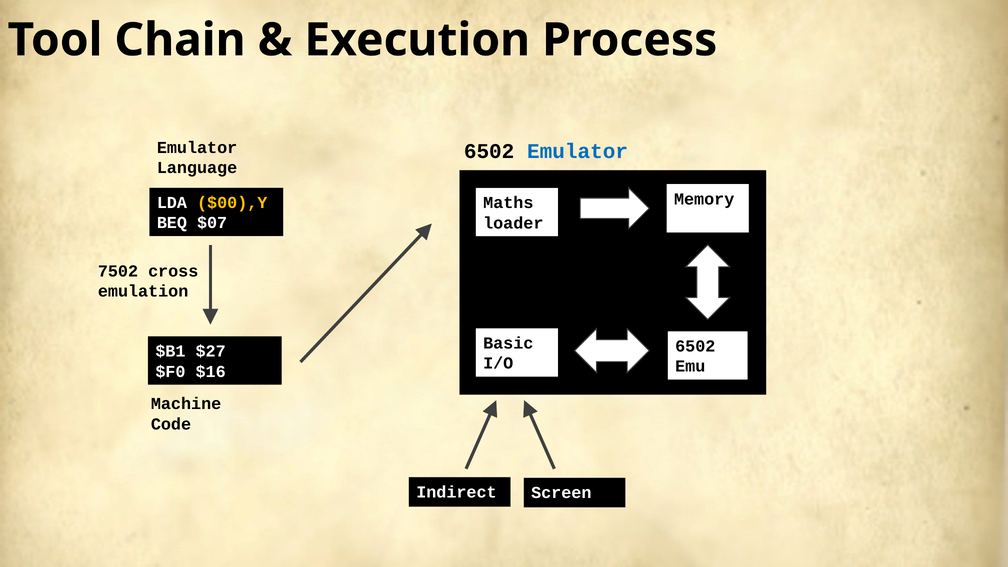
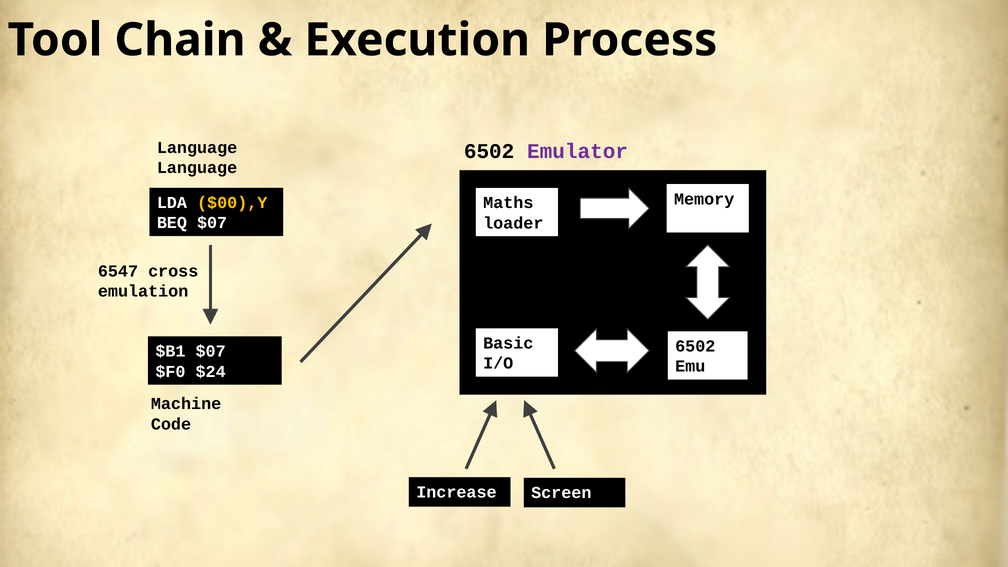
Emulator at (197, 148): Emulator -> Language
Emulator at (578, 151) colour: blue -> purple
7502: 7502 -> 6547
$B1 $27: $27 -> $07
$16: $16 -> $24
Indirect: Indirect -> Increase
